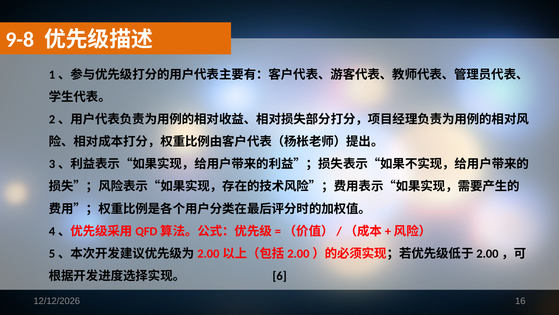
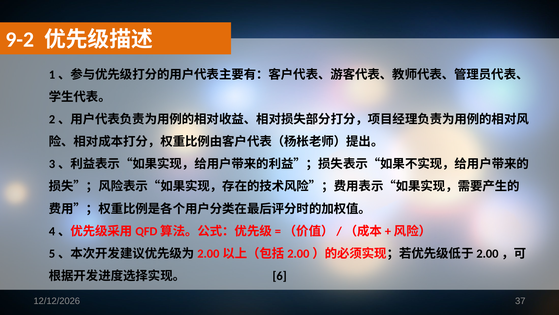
9-8: 9-8 -> 9-2
16: 16 -> 37
